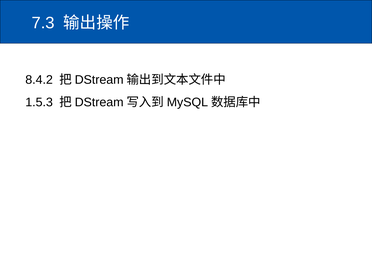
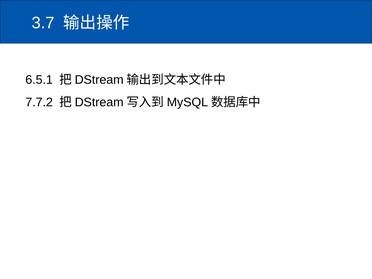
7.3: 7.3 -> 3.7
8.4.2: 8.4.2 -> 6.5.1
1.5.3: 1.5.3 -> 7.7.2
